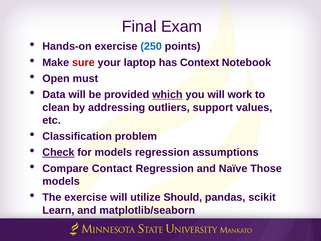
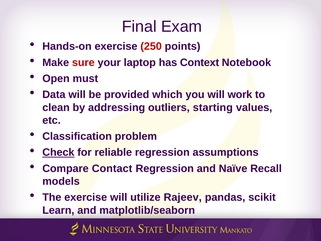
250 colour: blue -> red
which underline: present -> none
support: support -> starting
for models: models -> reliable
Those: Those -> Recall
Should: Should -> Rajeev
